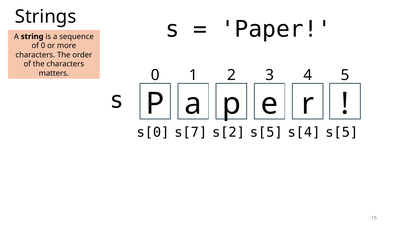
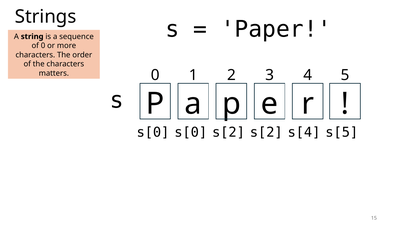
s[0 s[7: s[7 -> s[0
s[2 s[5: s[5 -> s[2
